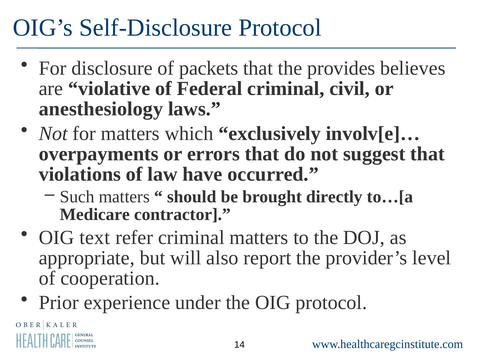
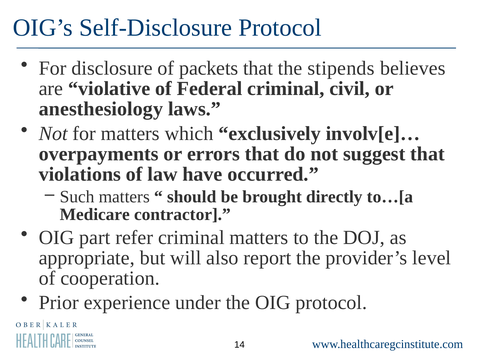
provides: provides -> stipends
text: text -> part
